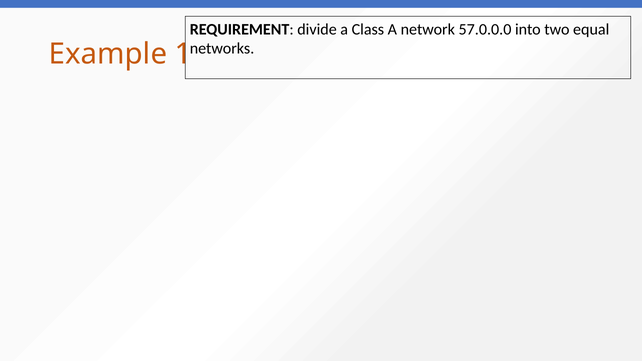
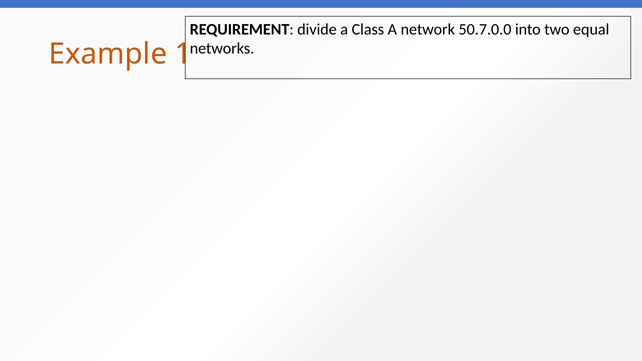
57.0.0.0: 57.0.0.0 -> 50.7.0.0
